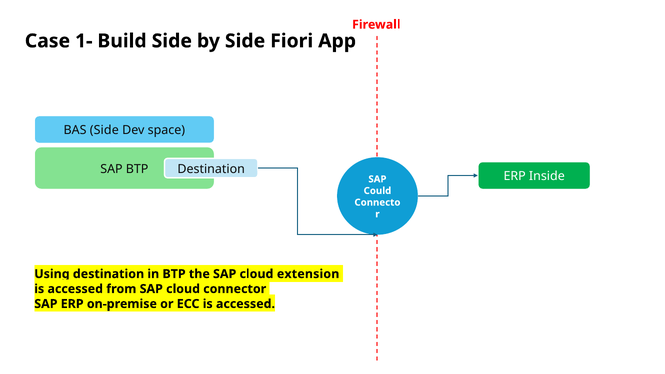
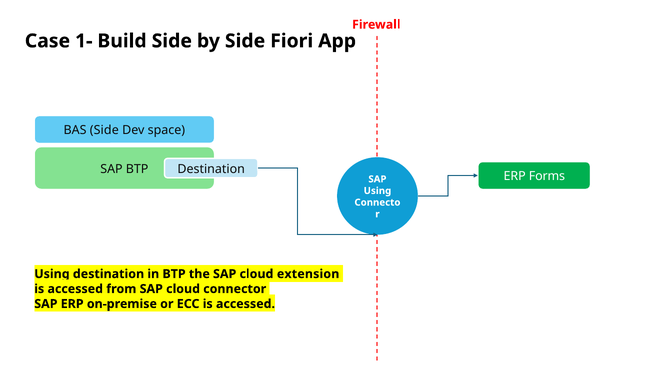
Inside: Inside -> Forms
Could at (377, 191): Could -> Using
